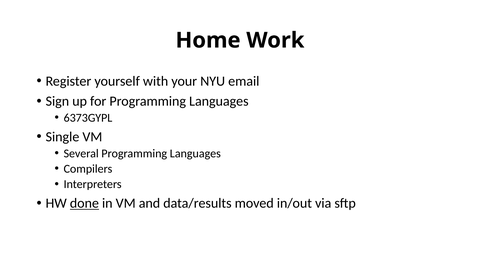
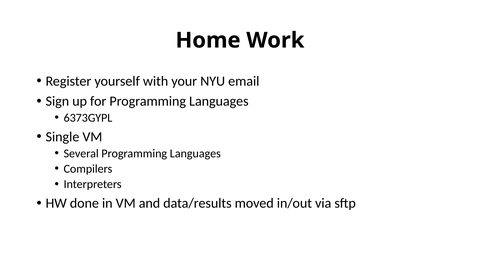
done underline: present -> none
